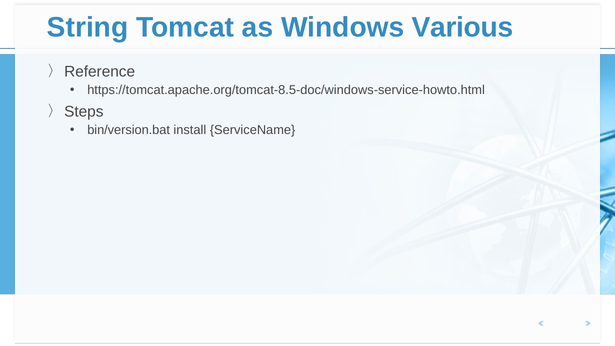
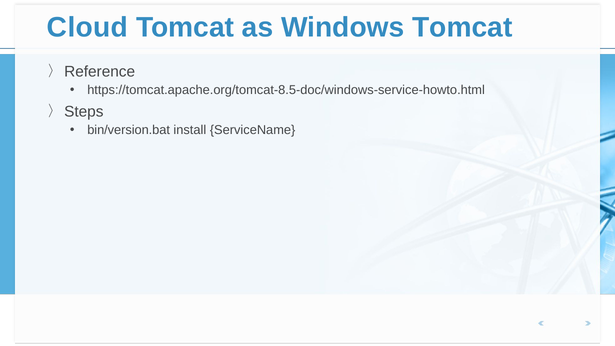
String: String -> Cloud
Windows Various: Various -> Tomcat
